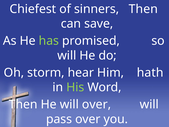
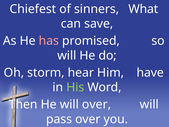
sinners Then: Then -> What
has colour: light green -> pink
hath: hath -> have
